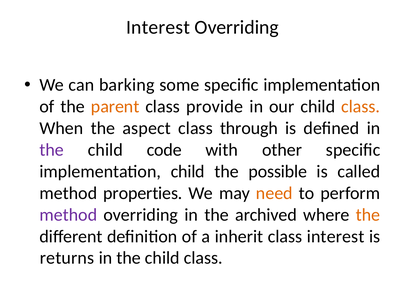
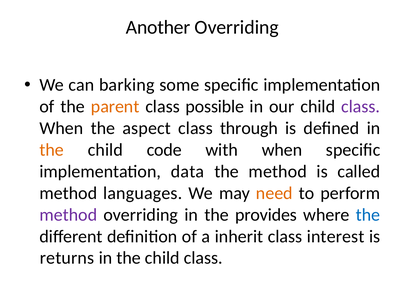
Interest at (158, 27): Interest -> Another
provide: provide -> possible
class at (361, 107) colour: orange -> purple
the at (52, 150) colour: purple -> orange
with other: other -> when
implementation child: child -> data
the possible: possible -> method
properties: properties -> languages
archived: archived -> provides
the at (368, 215) colour: orange -> blue
